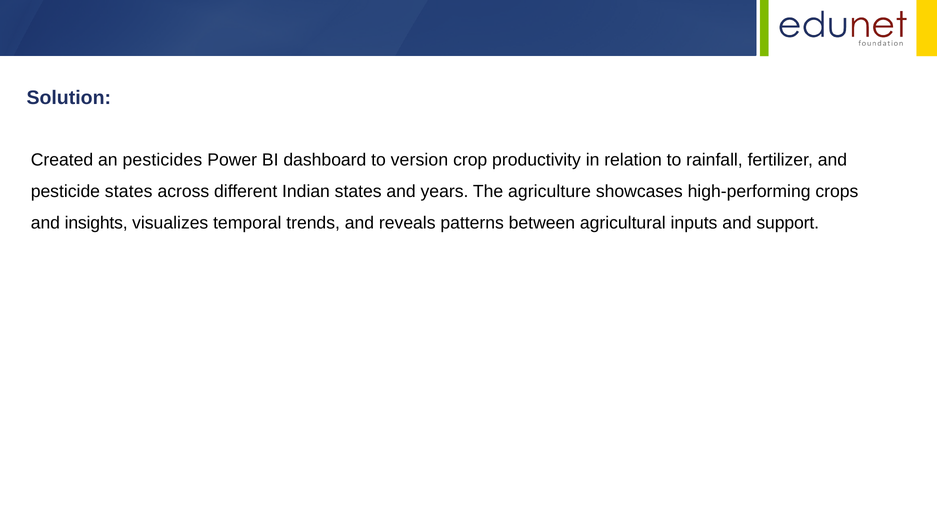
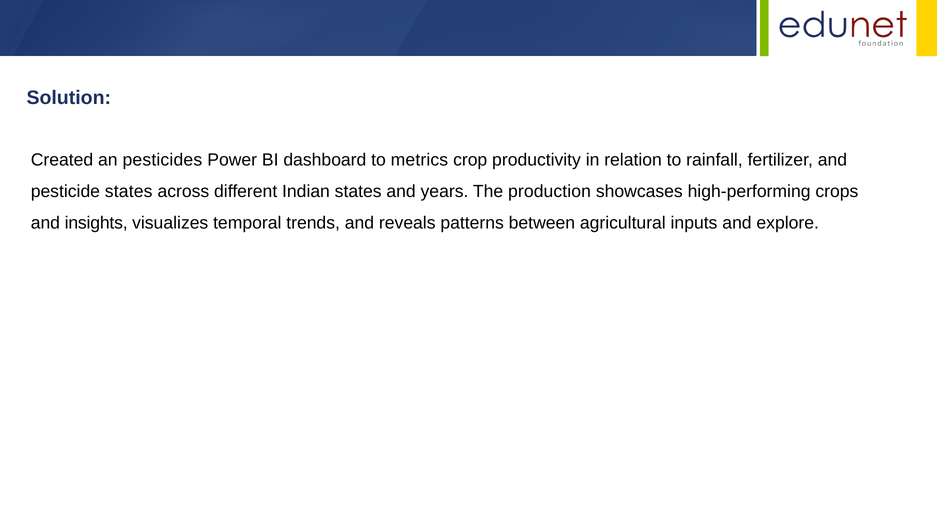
version: version -> metrics
agriculture: agriculture -> production
support: support -> explore
